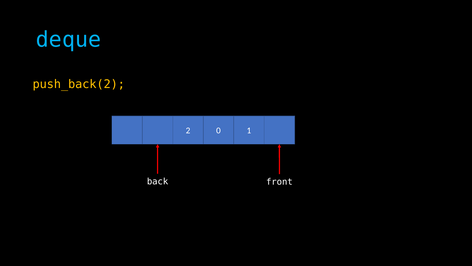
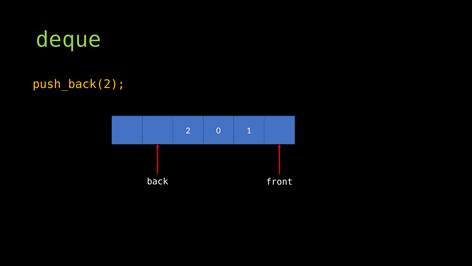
deque colour: light blue -> light green
